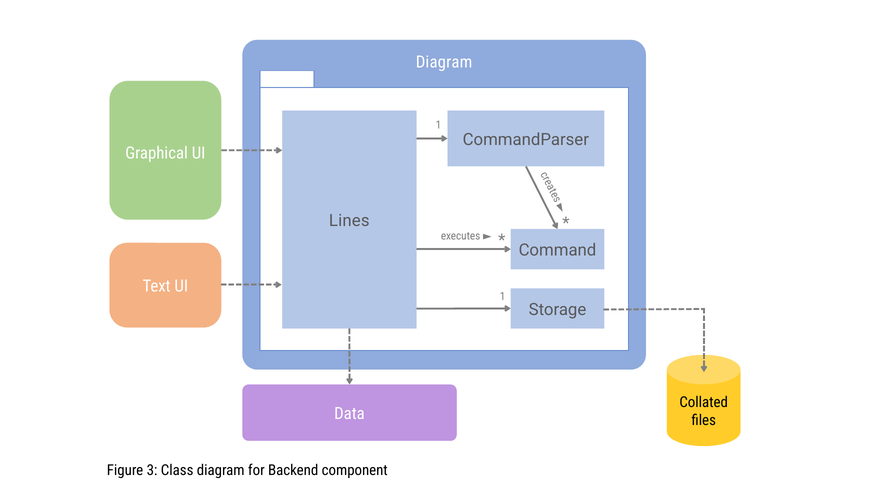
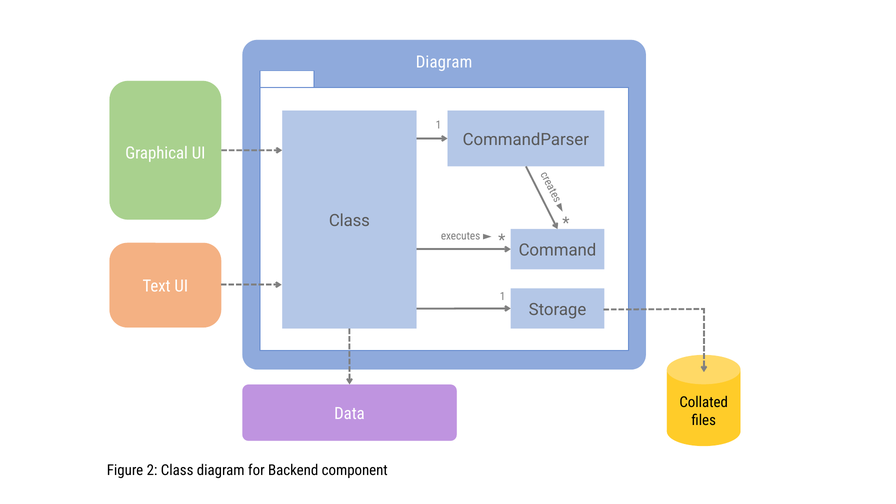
Lines at (349, 221): Lines -> Class
3: 3 -> 2
